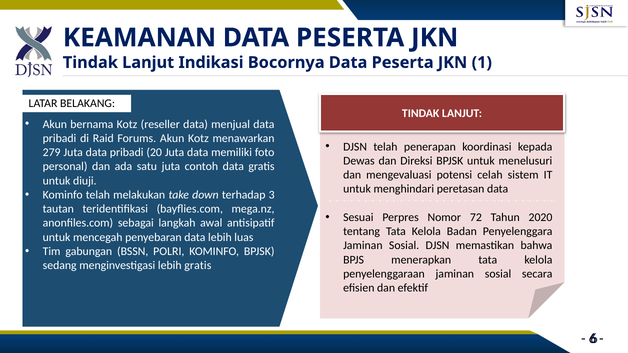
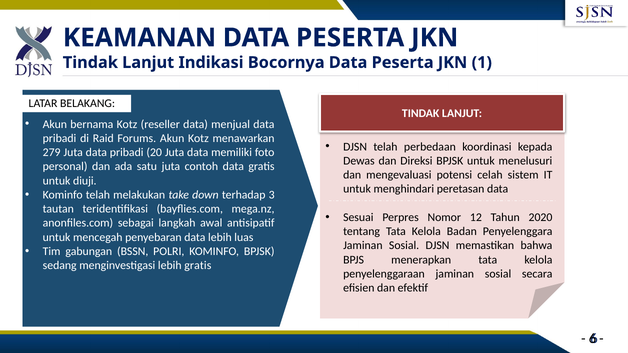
penerapan: penerapan -> perbedaan
72: 72 -> 12
